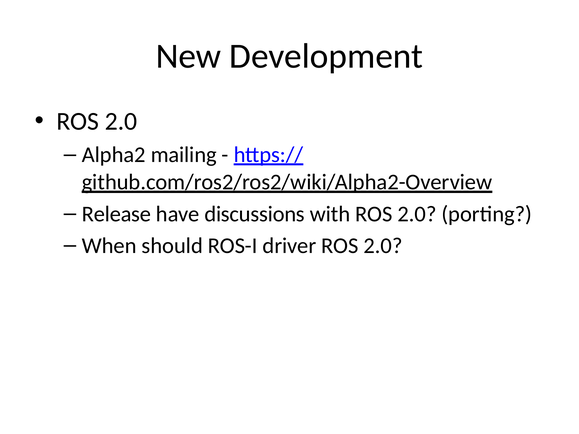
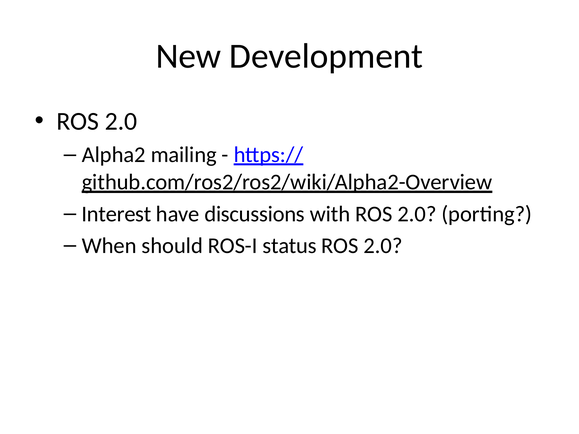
Release: Release -> Interest
driver: driver -> status
